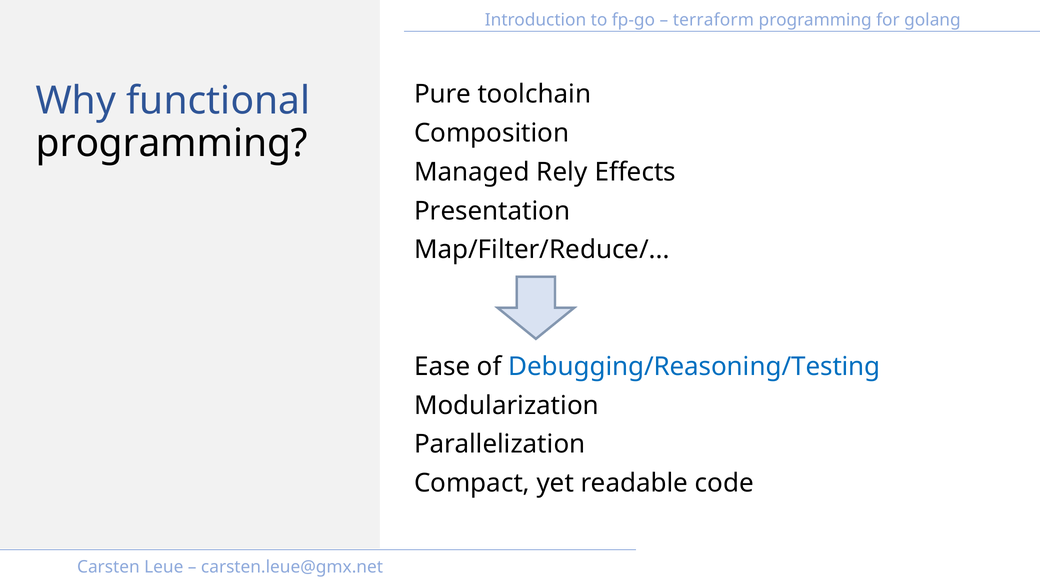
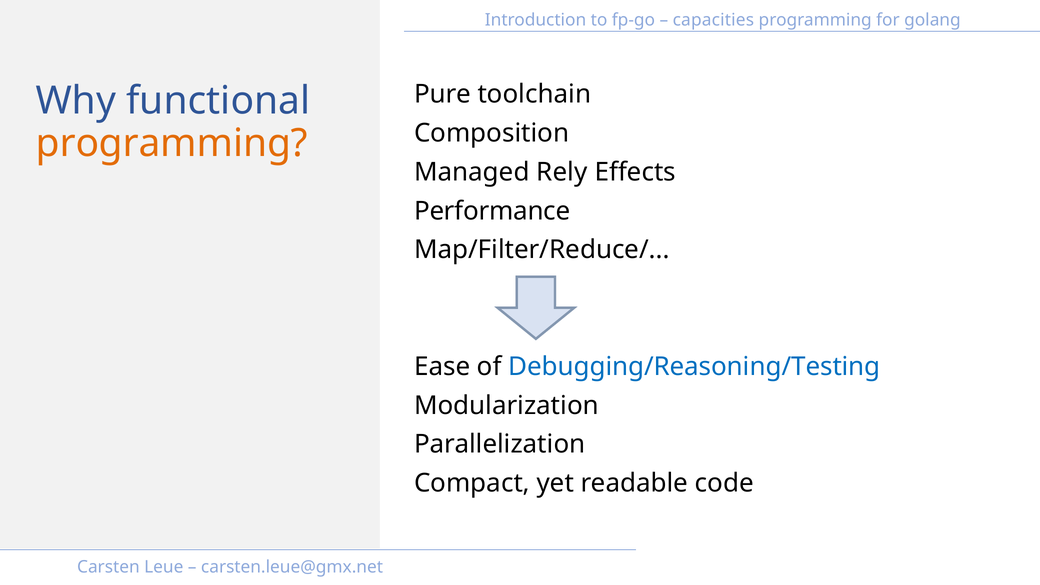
terraform: terraform -> capacities
programming at (172, 143) colour: black -> orange
Presentation: Presentation -> Performance
